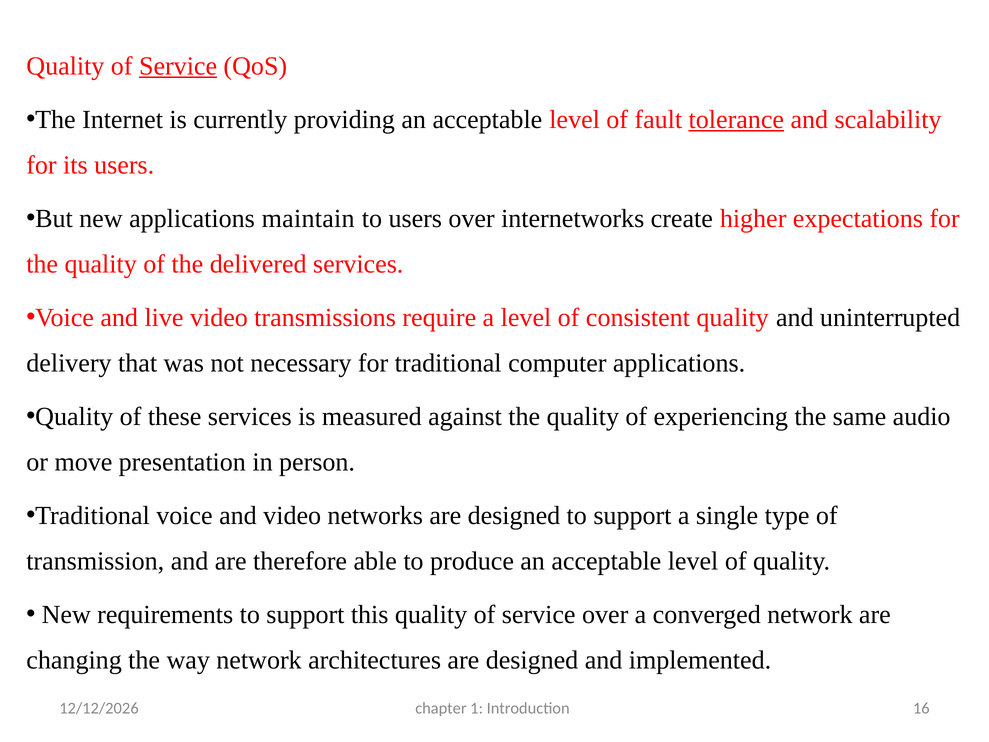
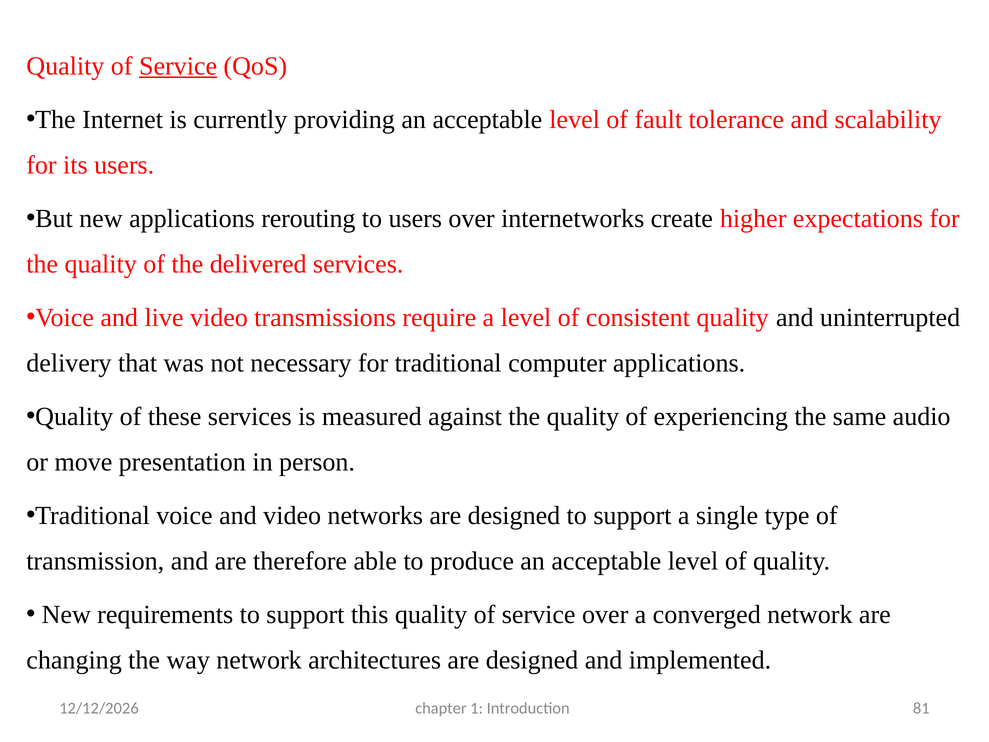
tolerance underline: present -> none
maintain: maintain -> rerouting
16: 16 -> 81
